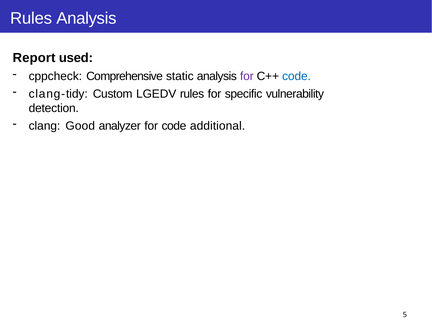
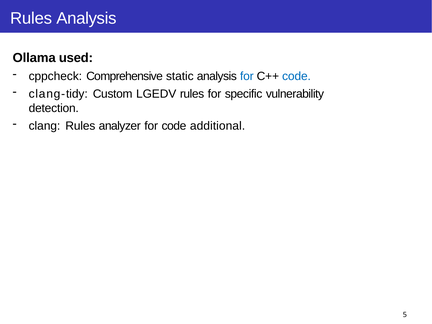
Report: Report -> Ollama
for at (247, 76) colour: purple -> blue
clang Good: Good -> Rules
